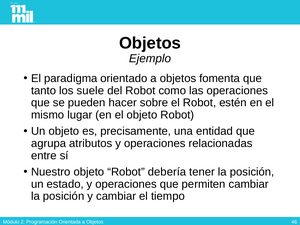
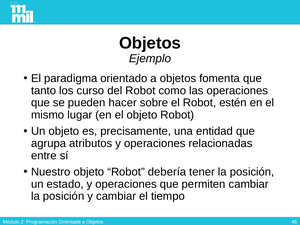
suele: suele -> curso
